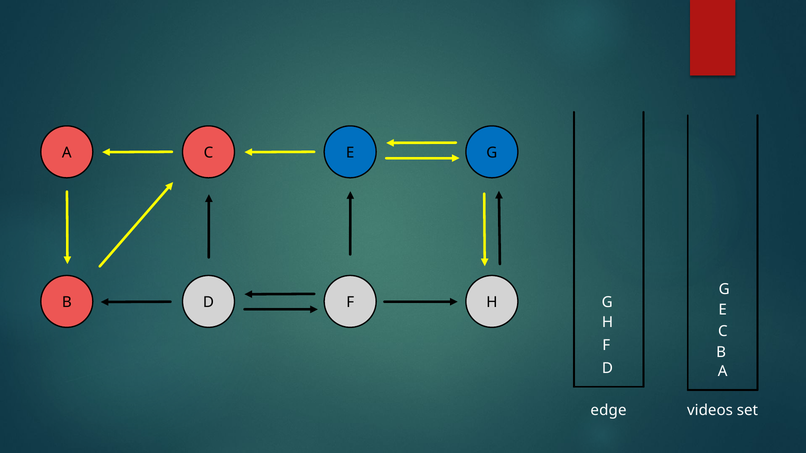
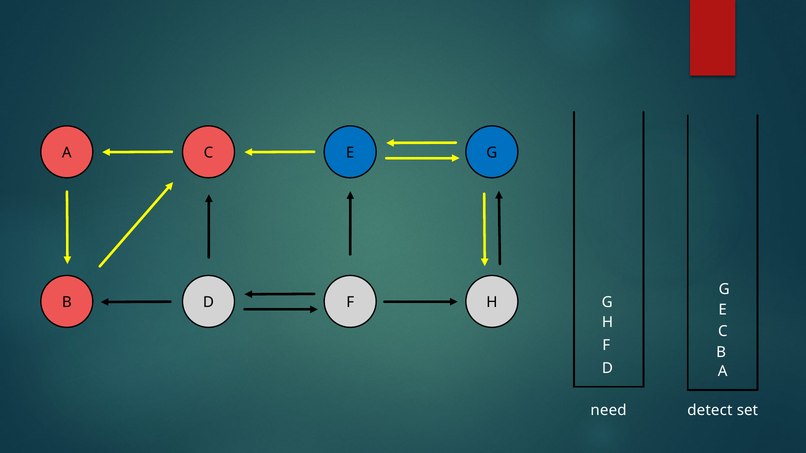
edge: edge -> need
videos: videos -> detect
